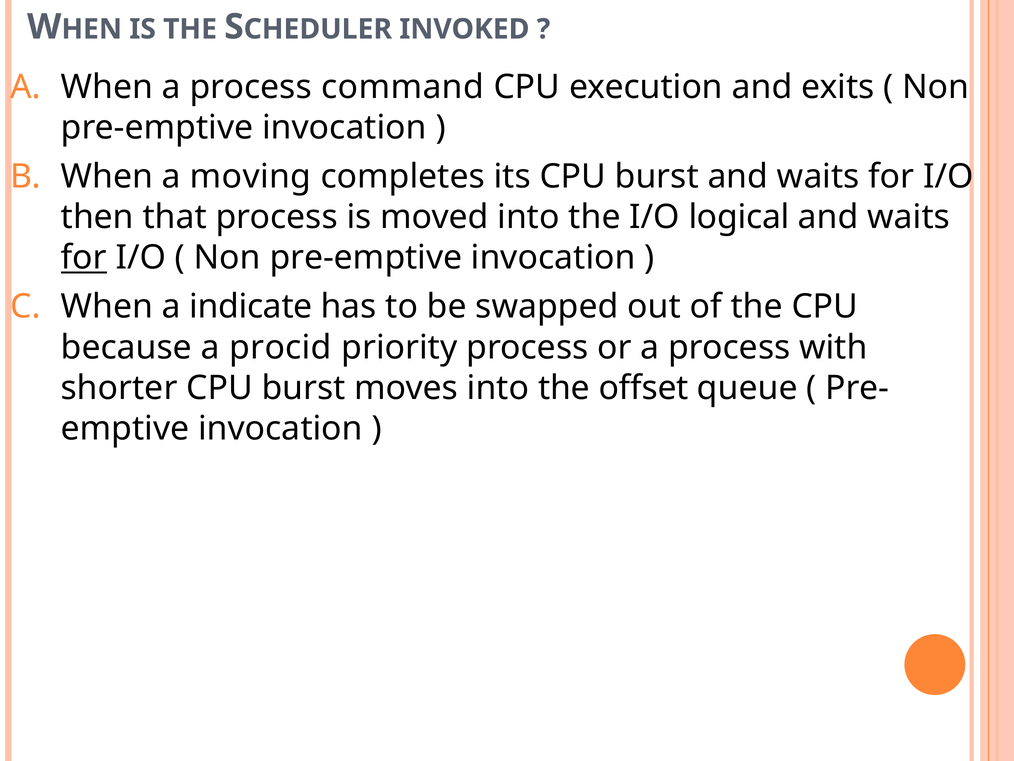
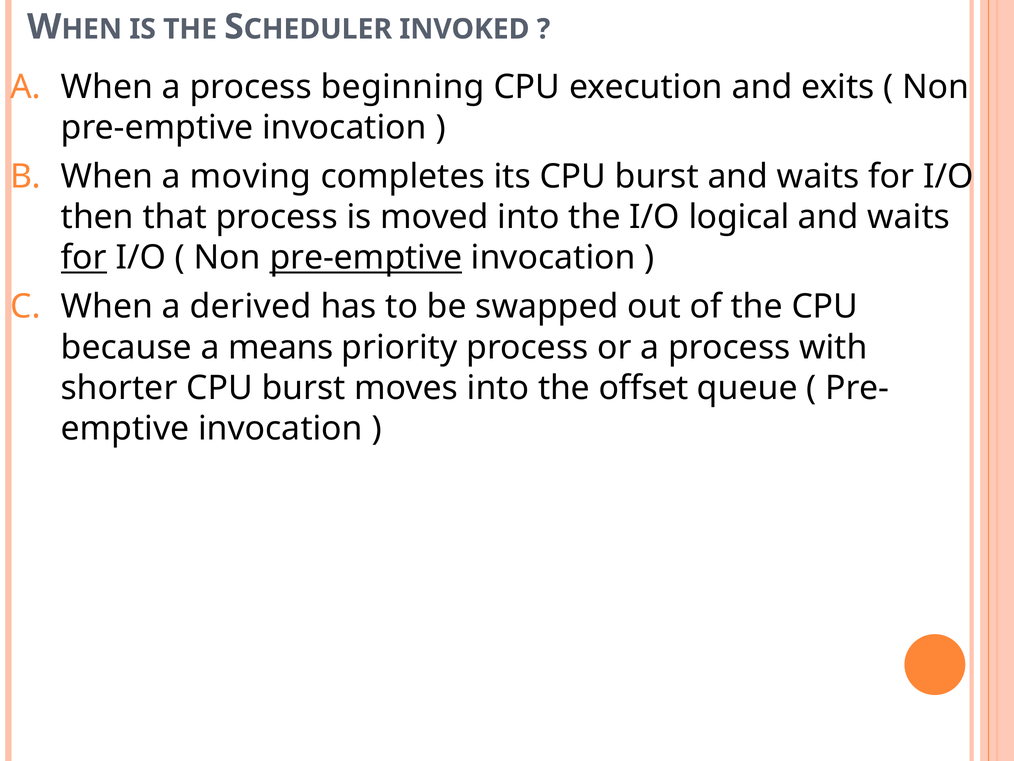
command: command -> beginning
pre-emptive at (366, 258) underline: none -> present
indicate: indicate -> derived
procid: procid -> means
